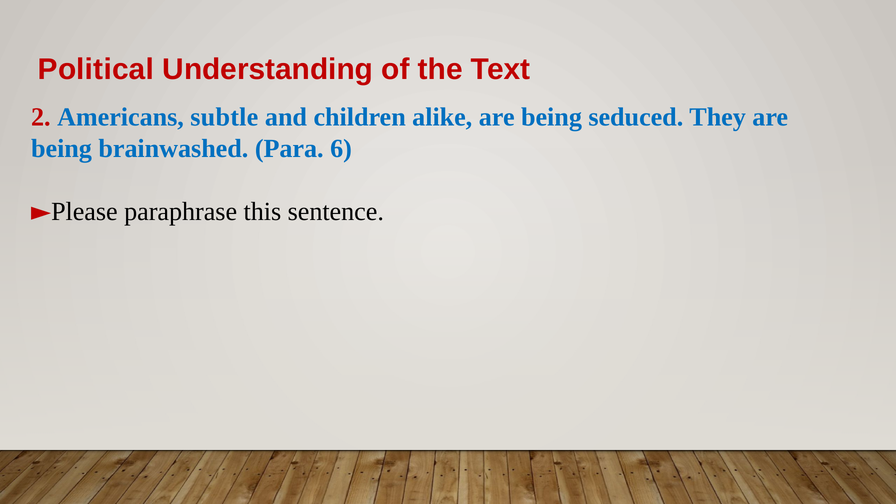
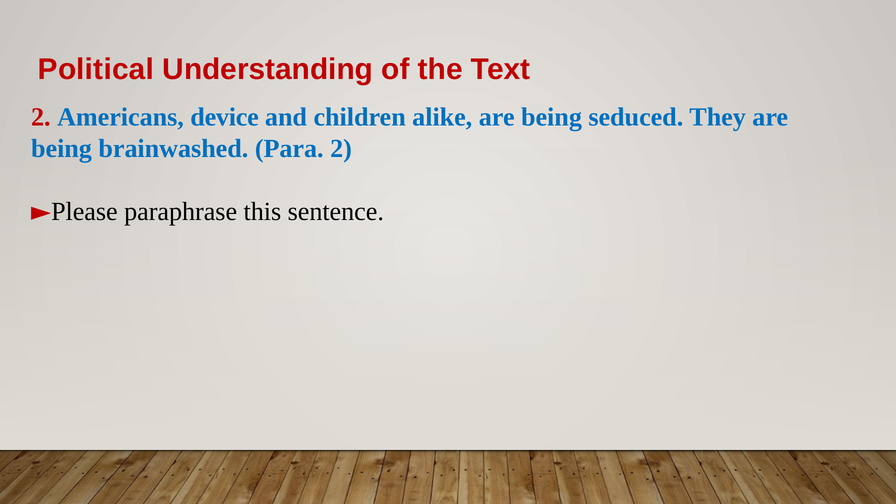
subtle: subtle -> device
Para 6: 6 -> 2
